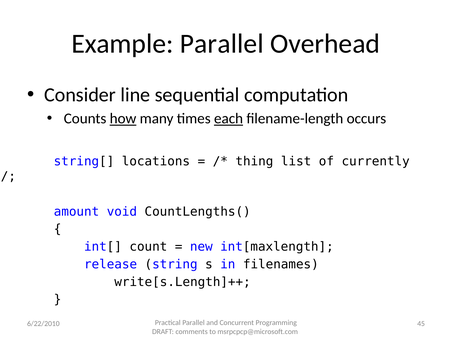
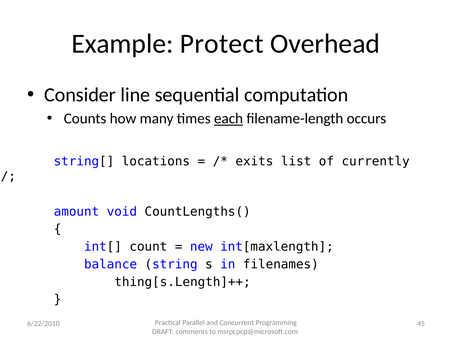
Example Parallel: Parallel -> Protect
how underline: present -> none
thing: thing -> exits
release: release -> balance
write[s.Length]++: write[s.Length]++ -> thing[s.Length]++
